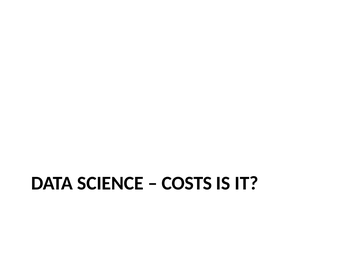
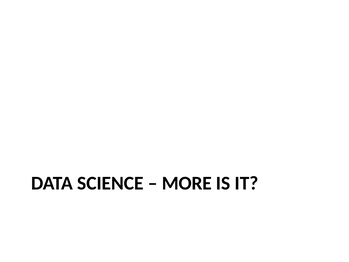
COSTS: COSTS -> MORE
